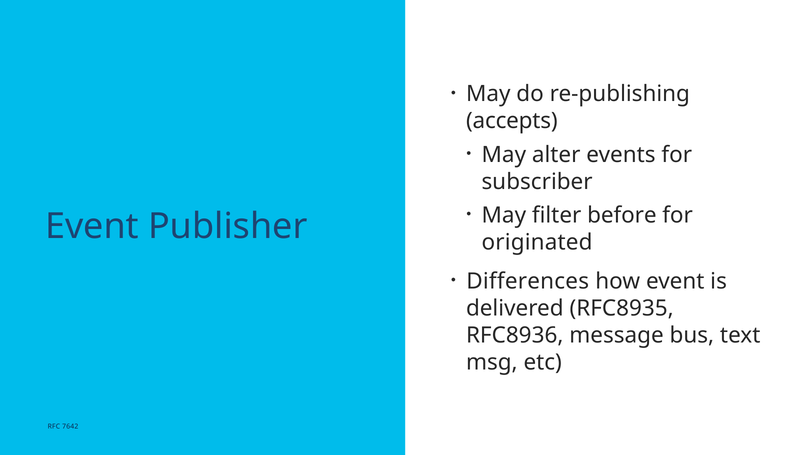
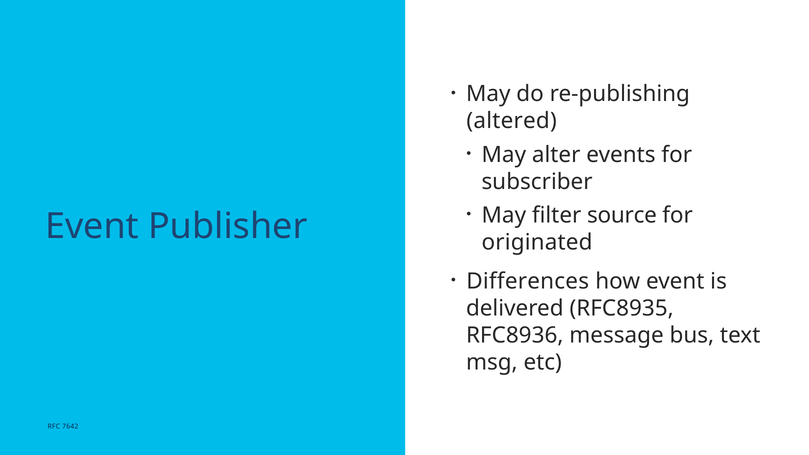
accepts: accepts -> altered
before: before -> source
